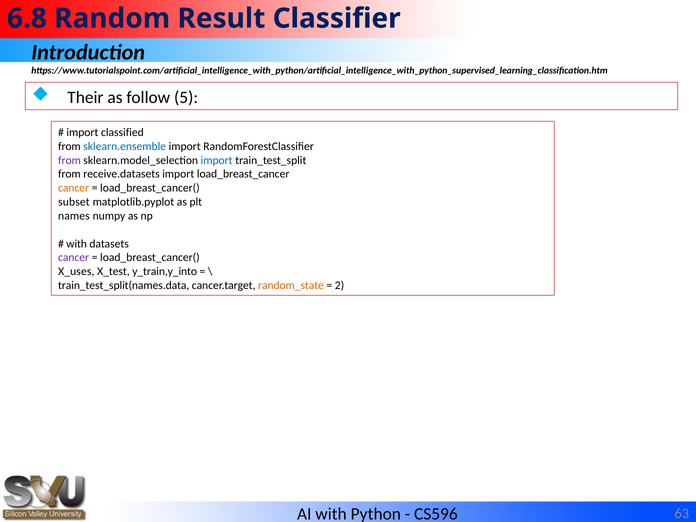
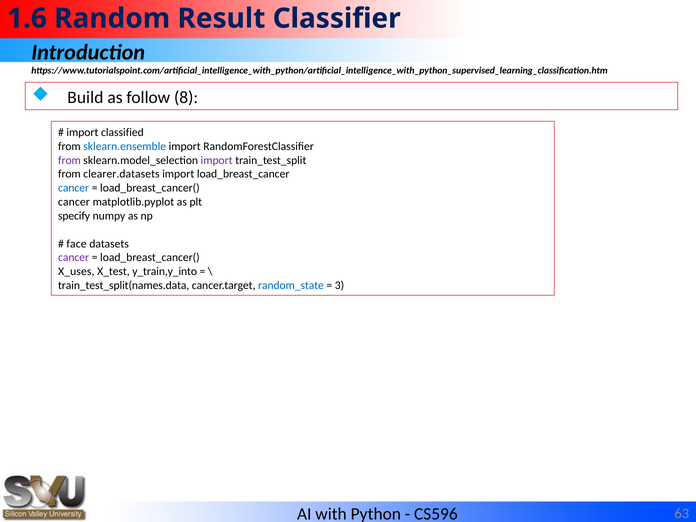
6.8: 6.8 -> 1.6
Their: Their -> Build
5: 5 -> 8
import at (217, 160) colour: blue -> purple
receive.datasets: receive.datasets -> clearer.datasets
cancer at (74, 188) colour: orange -> blue
subset at (74, 202): subset -> cancer
names: names -> specify
with at (77, 244): with -> face
random_state colour: orange -> blue
2: 2 -> 3
